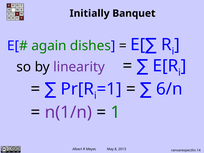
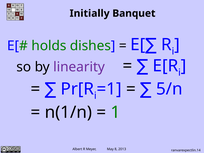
again: again -> holds
6/n: 6/n -> 5/n
n(1/n colour: purple -> black
